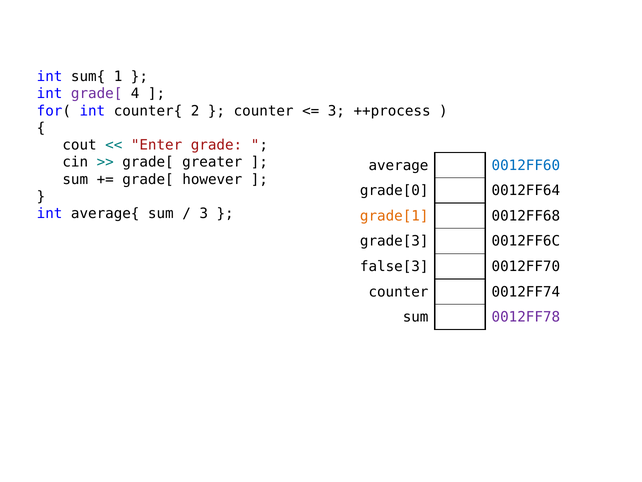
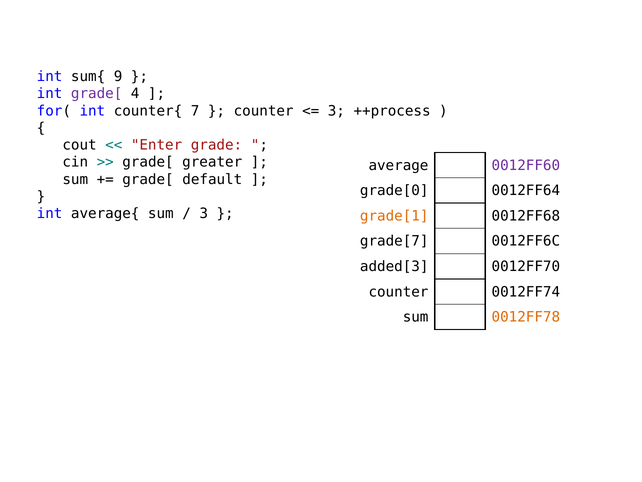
1: 1 -> 9
2: 2 -> 7
0012FF60 colour: blue -> purple
however: however -> default
grade[3: grade[3 -> grade[7
false[3: false[3 -> added[3
0012FF78 colour: purple -> orange
